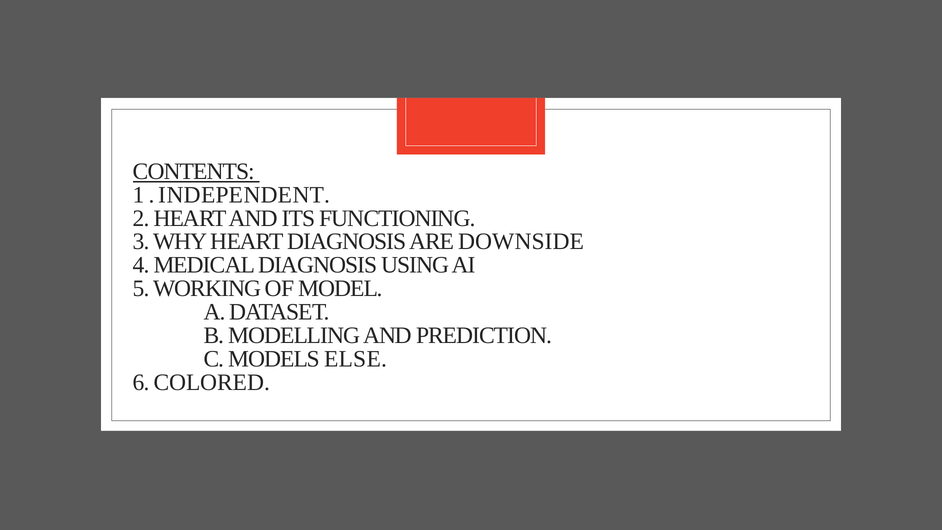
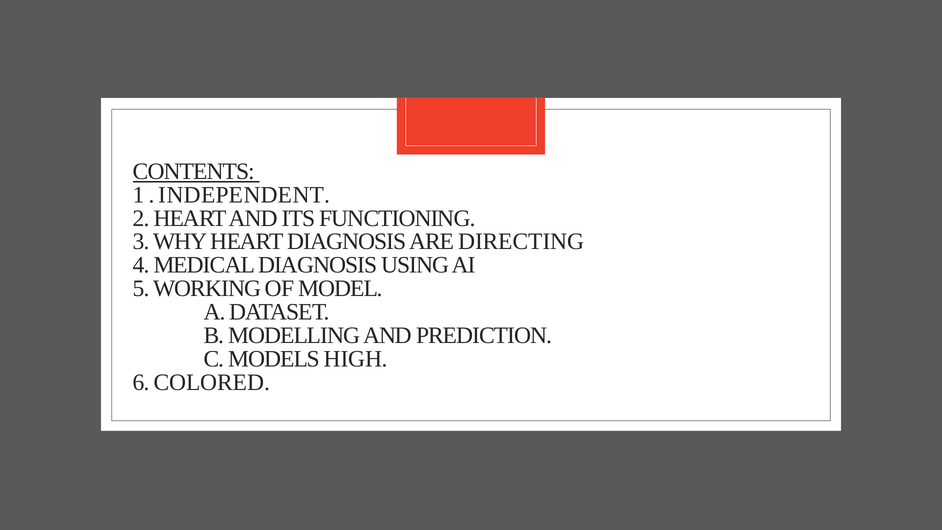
DOWNSIDE: DOWNSIDE -> DIRECTING
ELSE: ELSE -> HIGH
